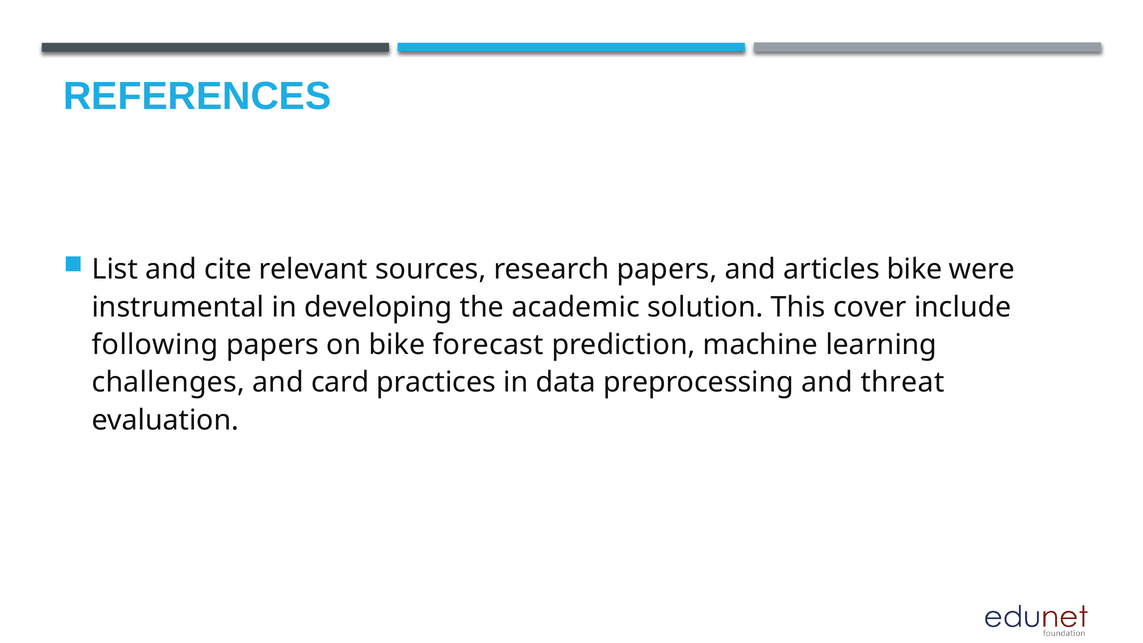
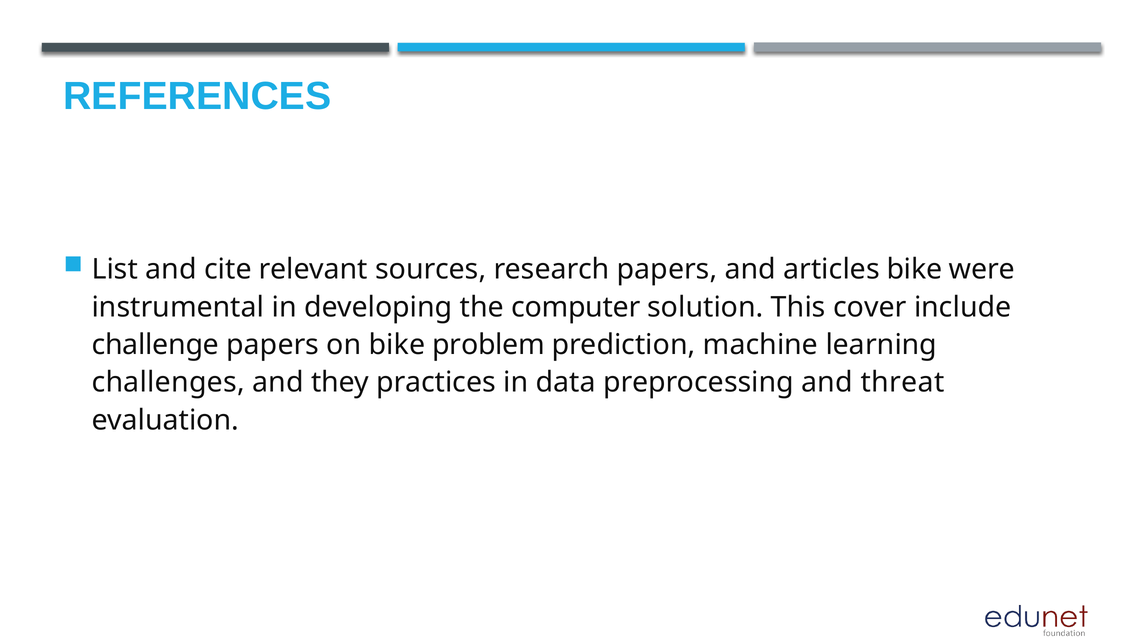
academic: academic -> computer
following: following -> challenge
forecast: forecast -> problem
card: card -> they
